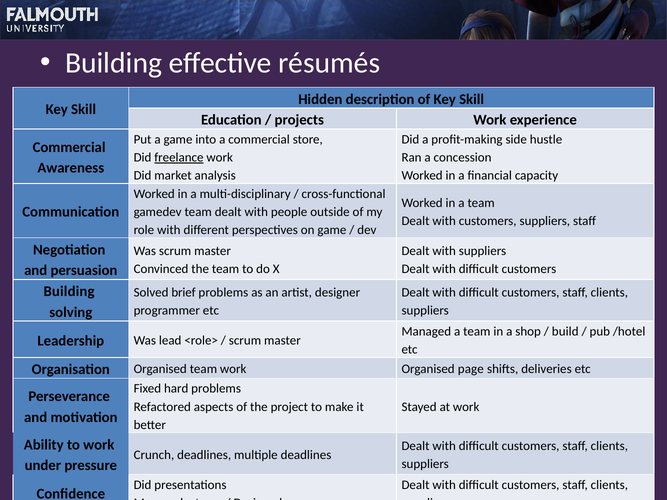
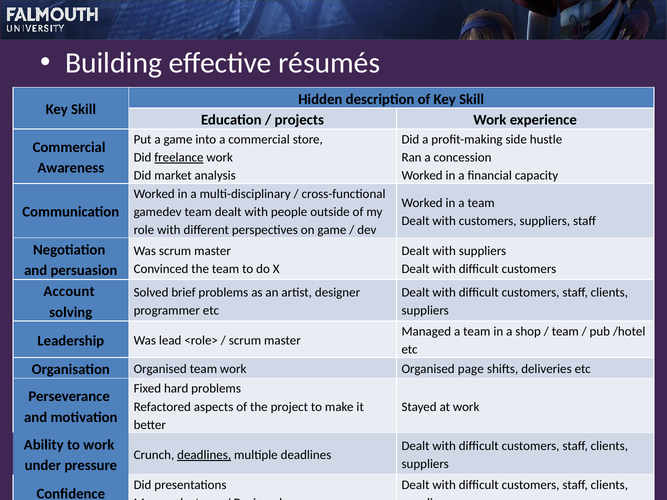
Building at (69, 292): Building -> Account
build at (565, 332): build -> team
deadlines at (204, 455) underline: none -> present
